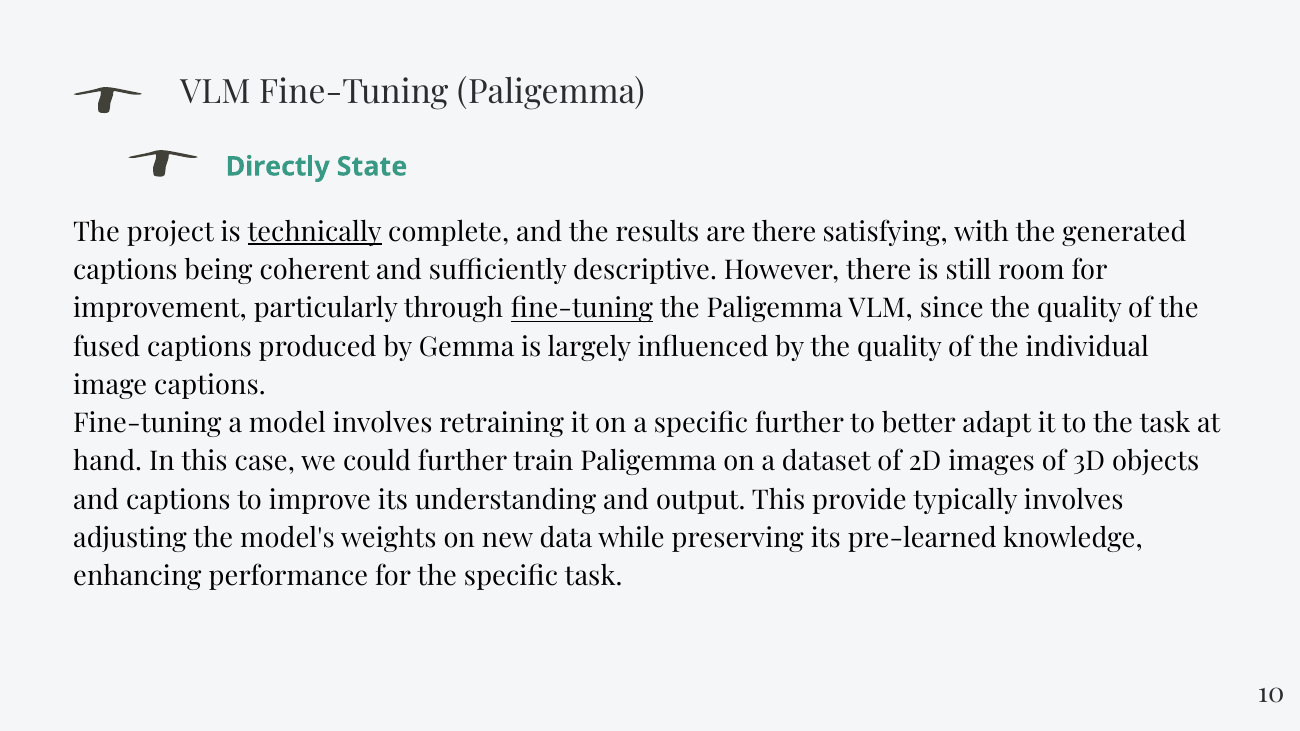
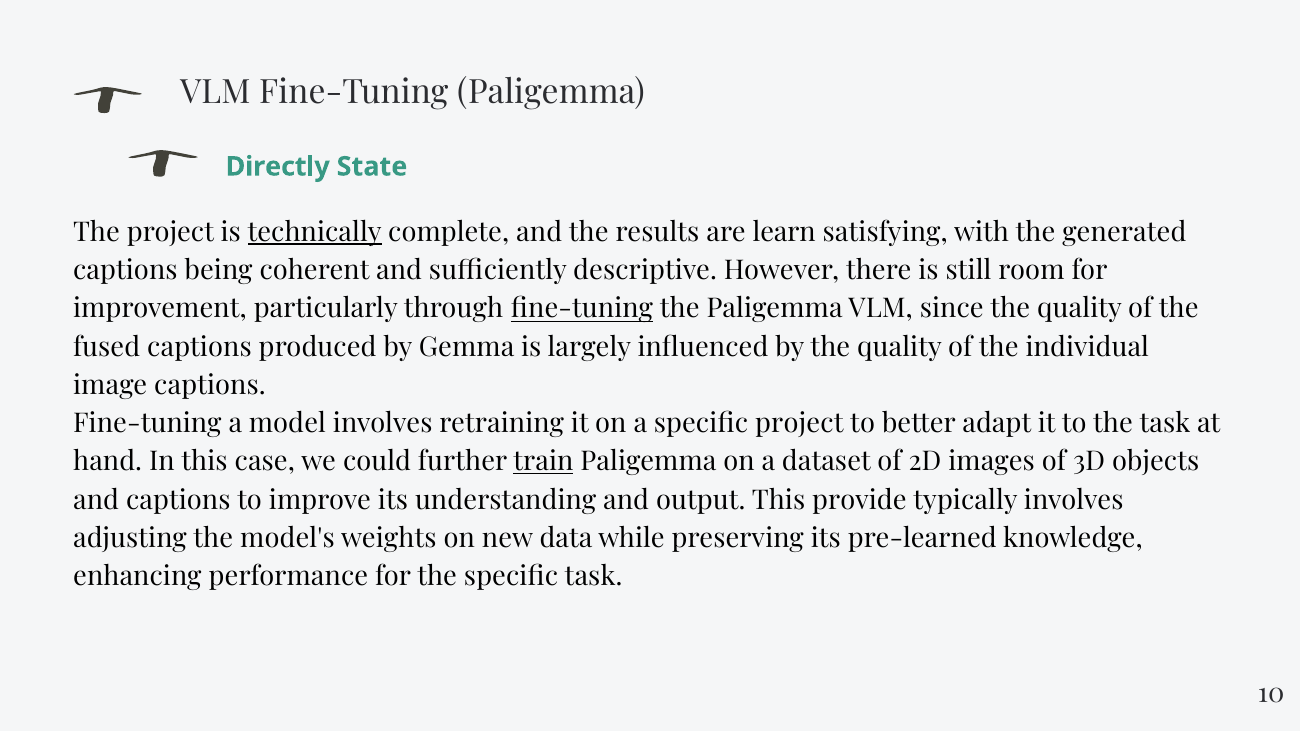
are there: there -> learn
specific further: further -> project
train underline: none -> present
